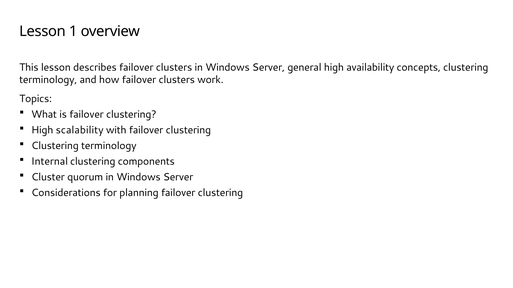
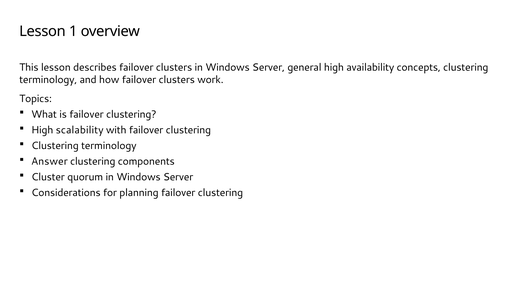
Internal: Internal -> Answer
